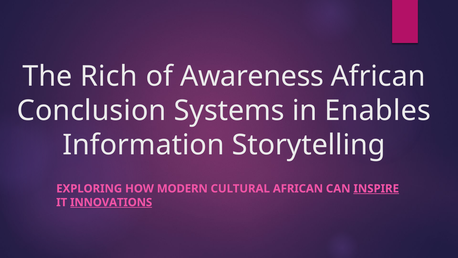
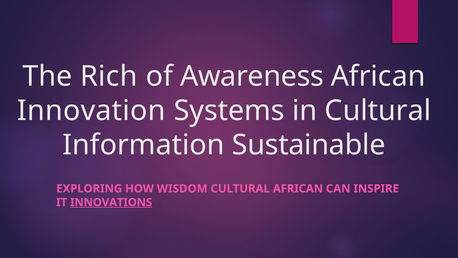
Conclusion: Conclusion -> Innovation
in Enables: Enables -> Cultural
Storytelling: Storytelling -> Sustainable
MODERN: MODERN -> WISDOM
INSPIRE underline: present -> none
